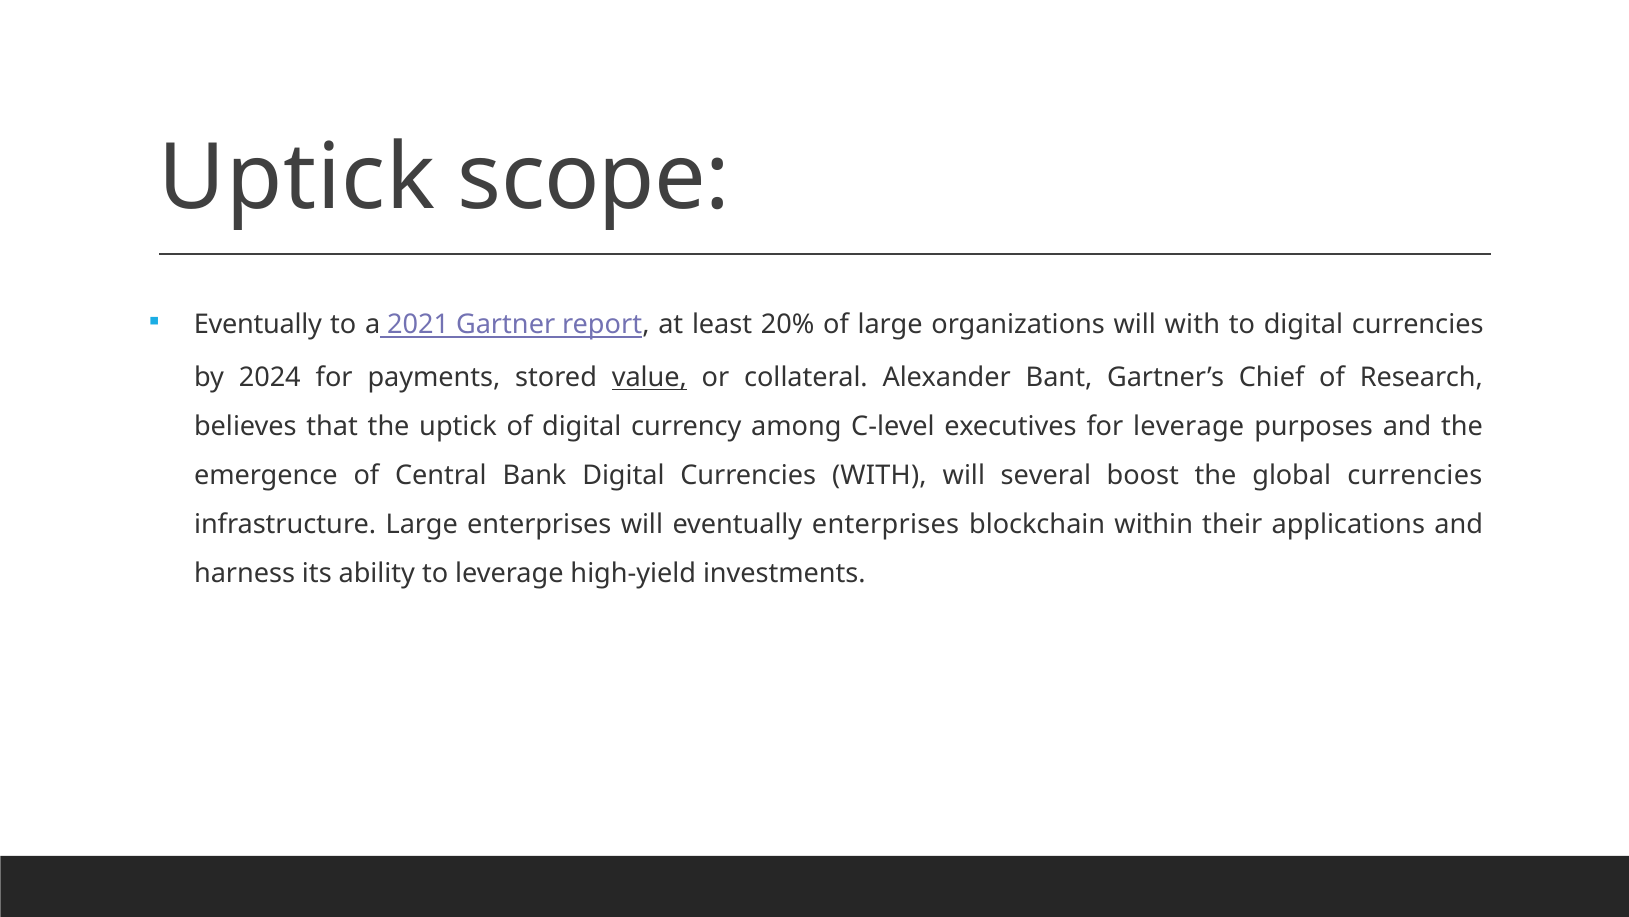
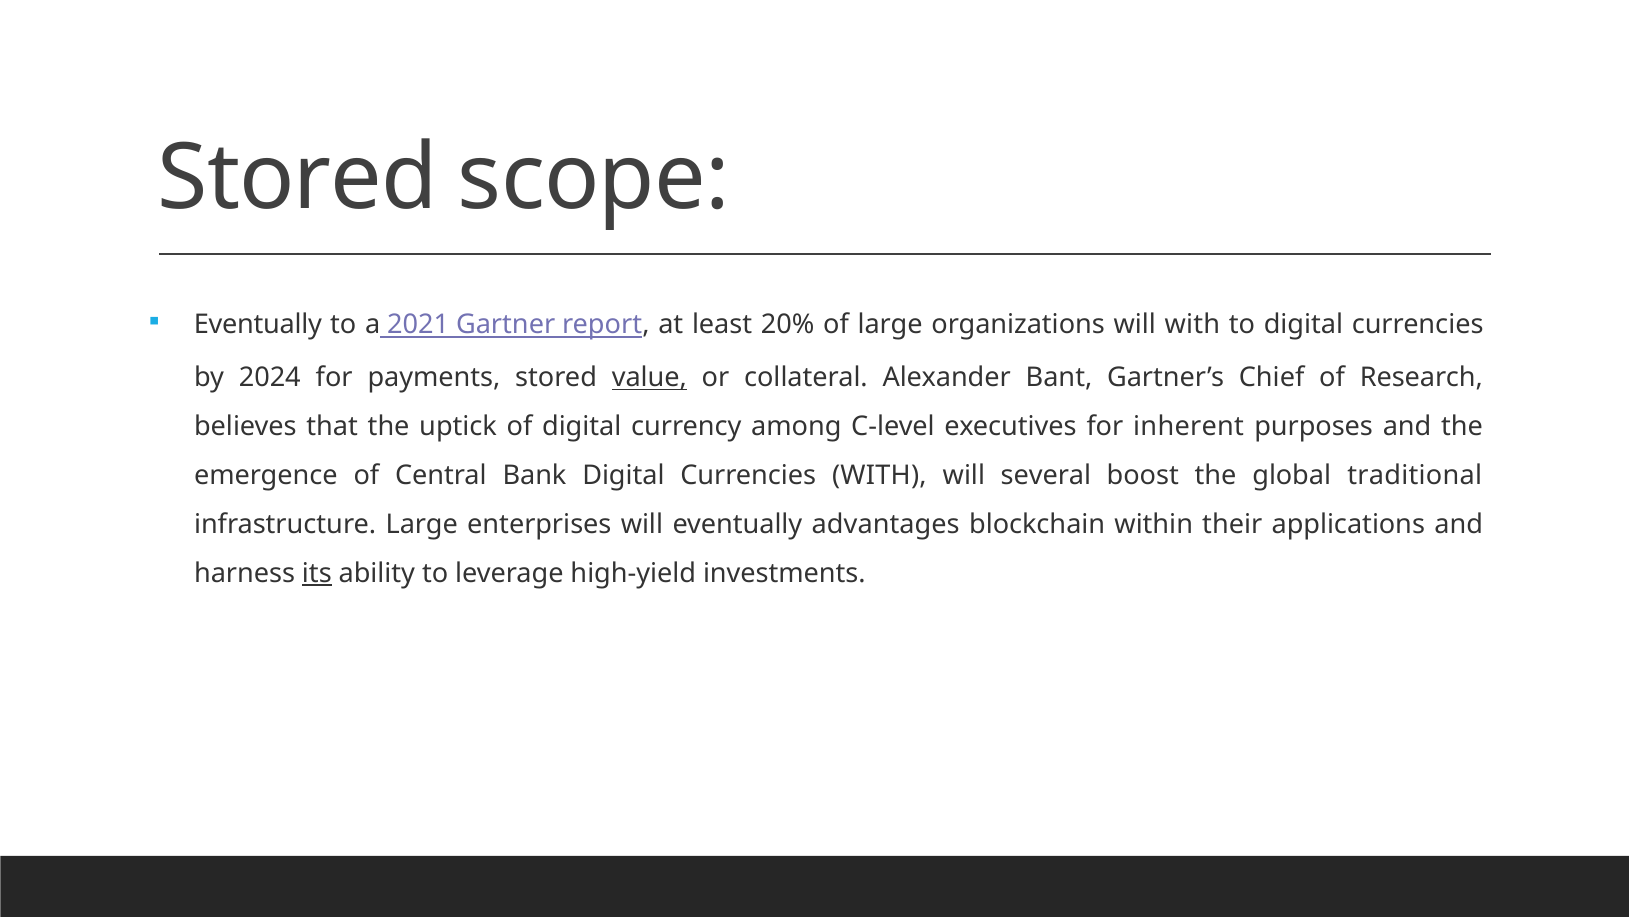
Uptick at (297, 178): Uptick -> Stored
for leverage: leverage -> inherent
global currencies: currencies -> traditional
eventually enterprises: enterprises -> advantages
its underline: none -> present
